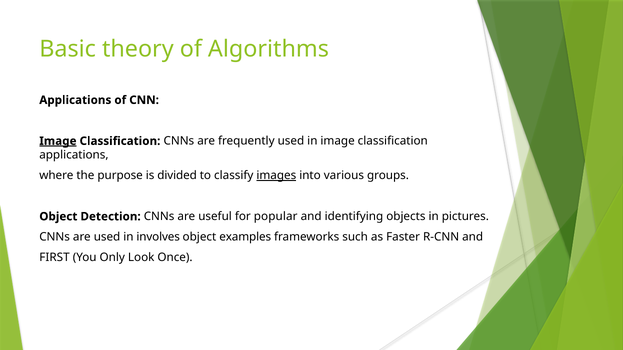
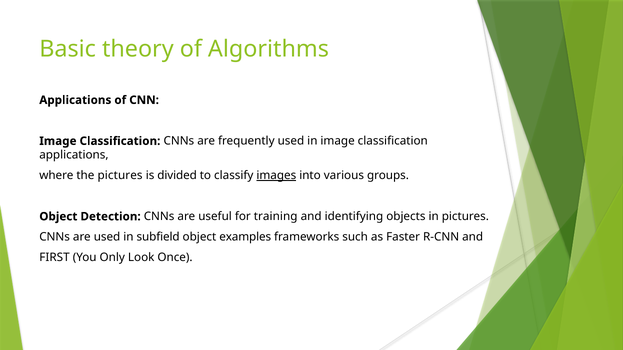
Image at (58, 141) underline: present -> none
the purpose: purpose -> pictures
popular: popular -> training
involves: involves -> subfield
